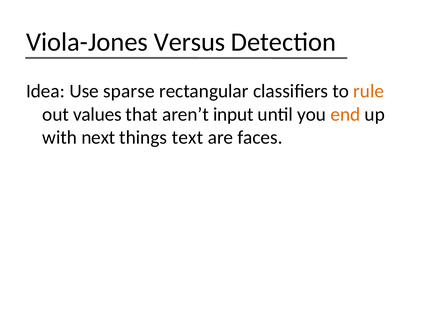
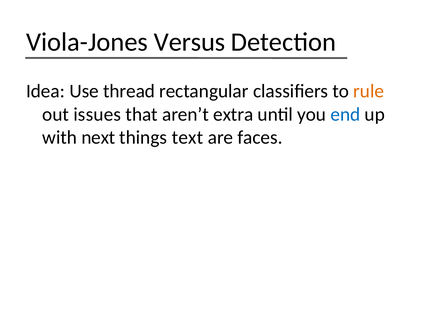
sparse: sparse -> thread
values: values -> issues
input: input -> extra
end colour: orange -> blue
